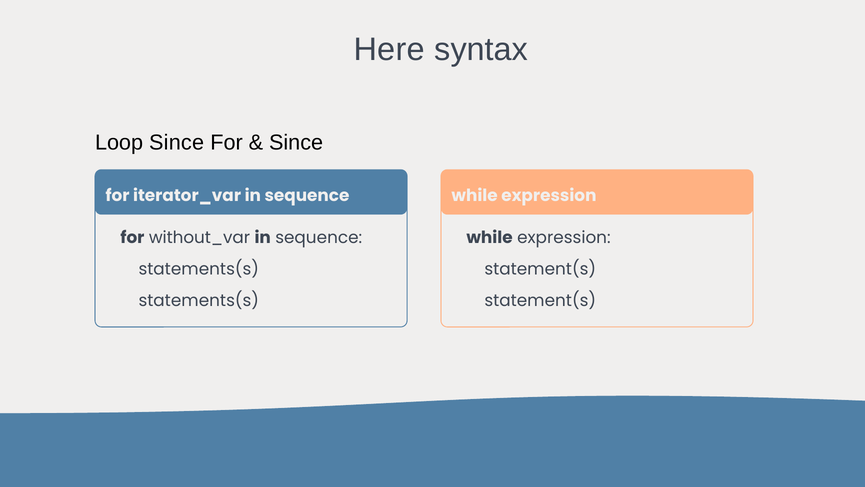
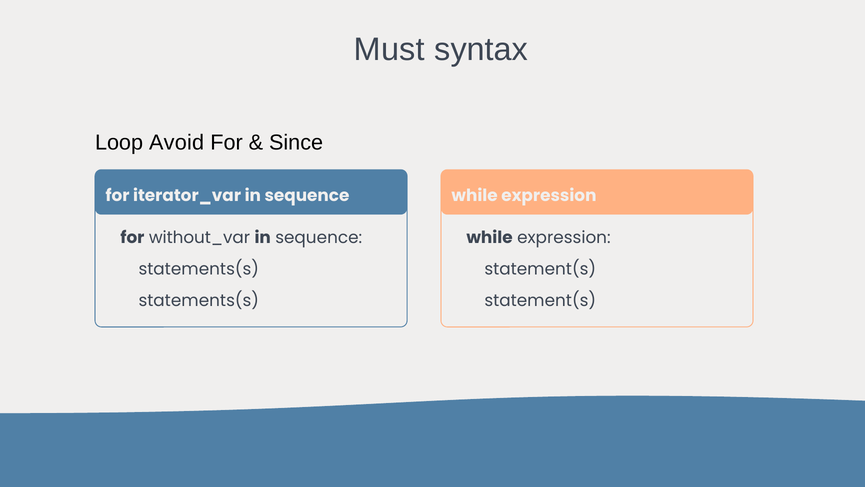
Here: Here -> Must
Loop Since: Since -> Avoid
